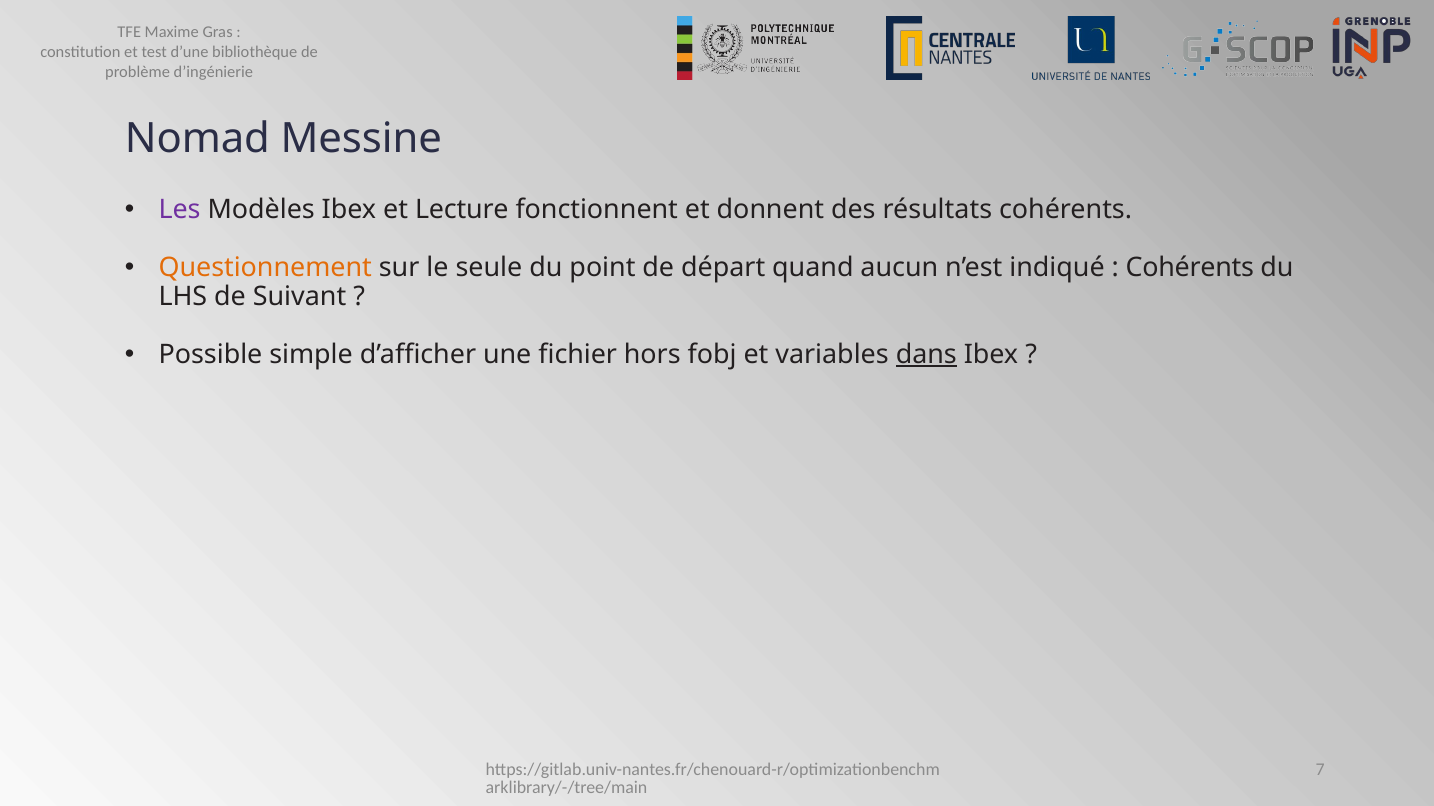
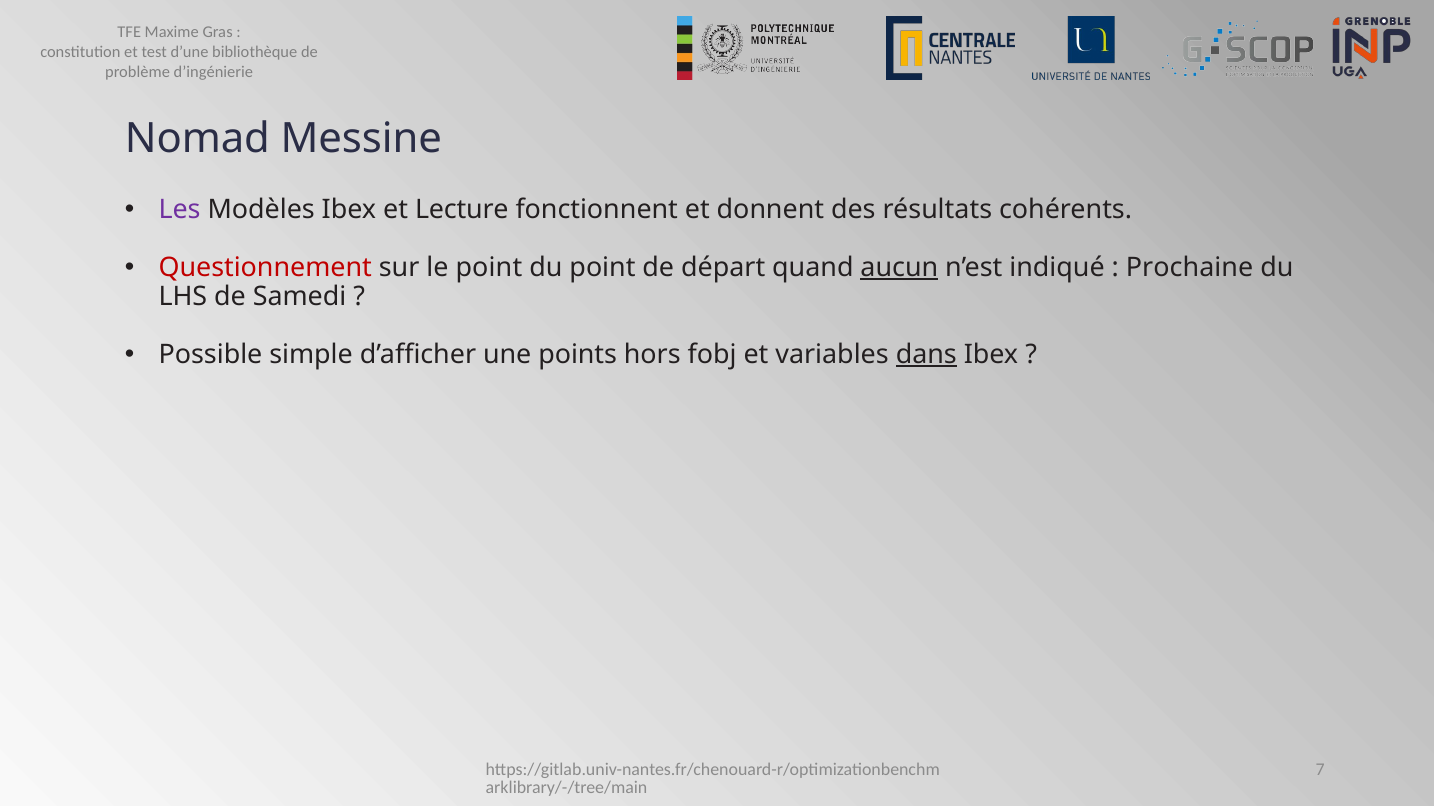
Questionnement colour: orange -> red
le seule: seule -> point
aucun underline: none -> present
Cohérents at (1190, 267): Cohérents -> Prochaine
Suivant: Suivant -> Samedi
fichier: fichier -> points
